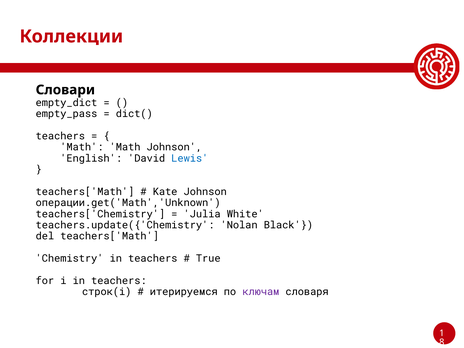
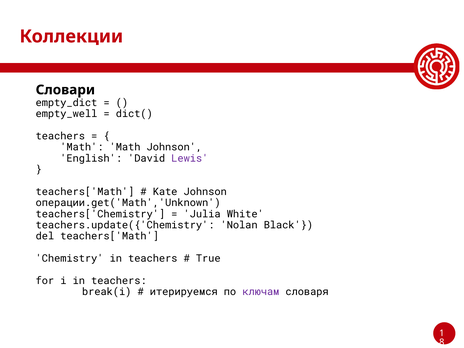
empty_pass: empty_pass -> empty_well
Lewis colour: blue -> purple
строк(i: строк(i -> break(i
